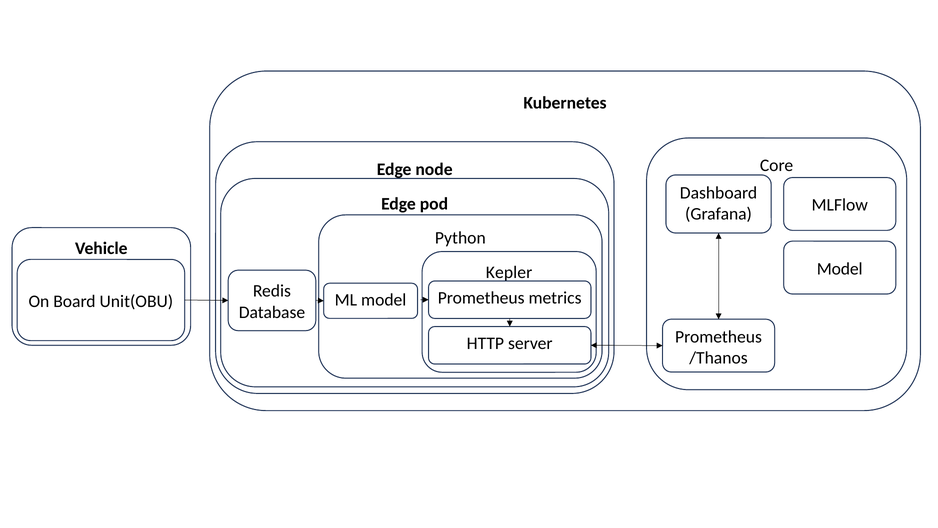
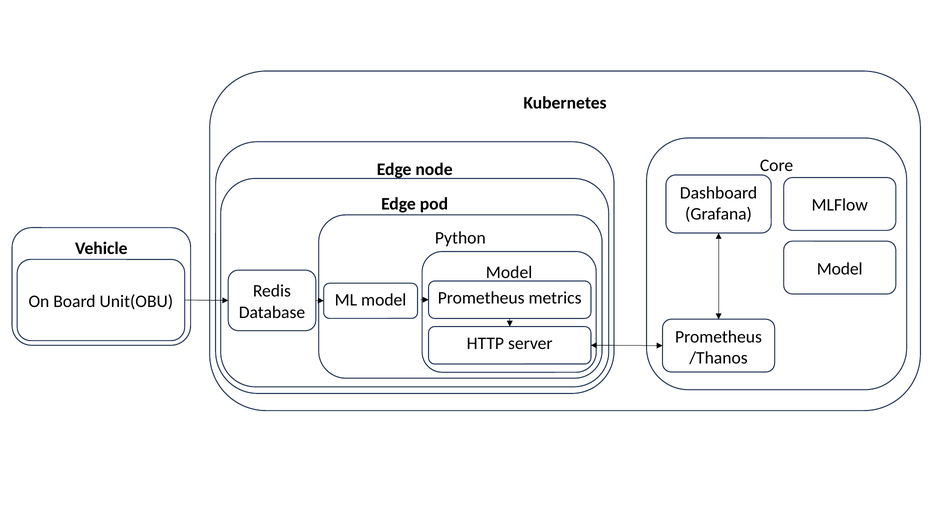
Kepler at (509, 272): Kepler -> Model
